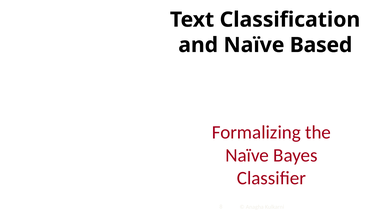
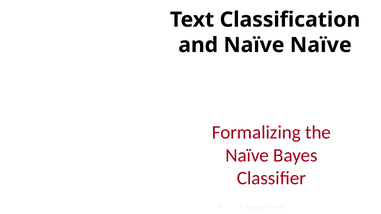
Naïve Based: Based -> Naïve
